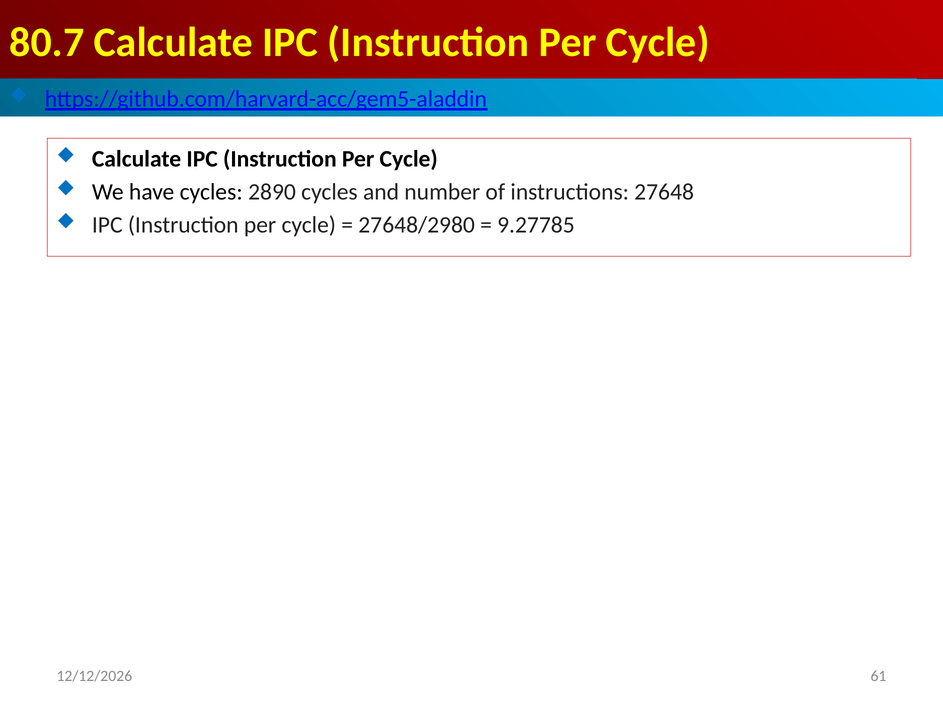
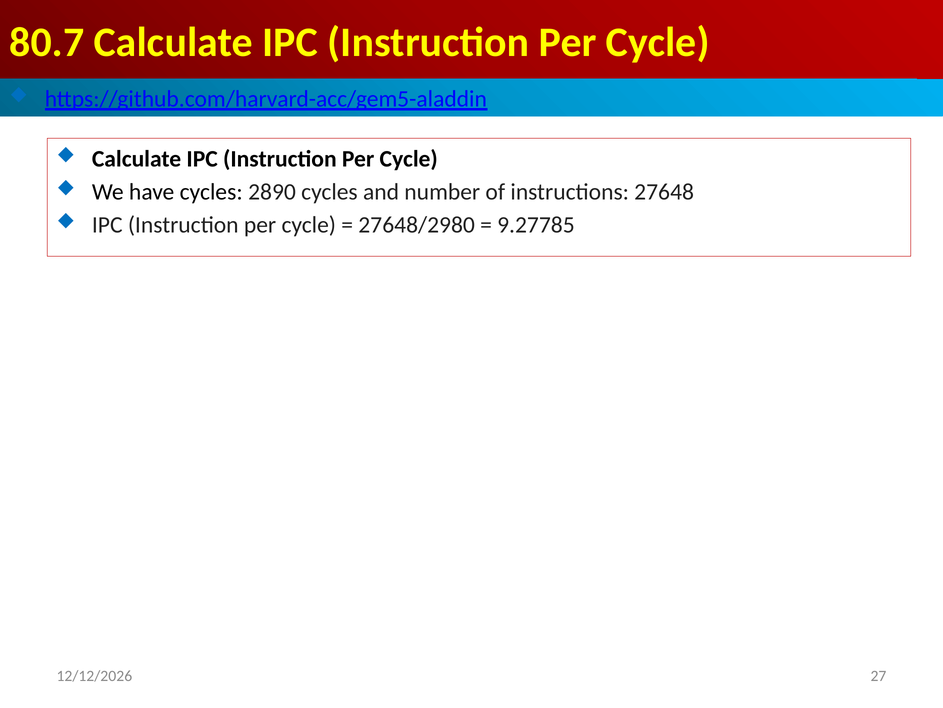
61: 61 -> 27
